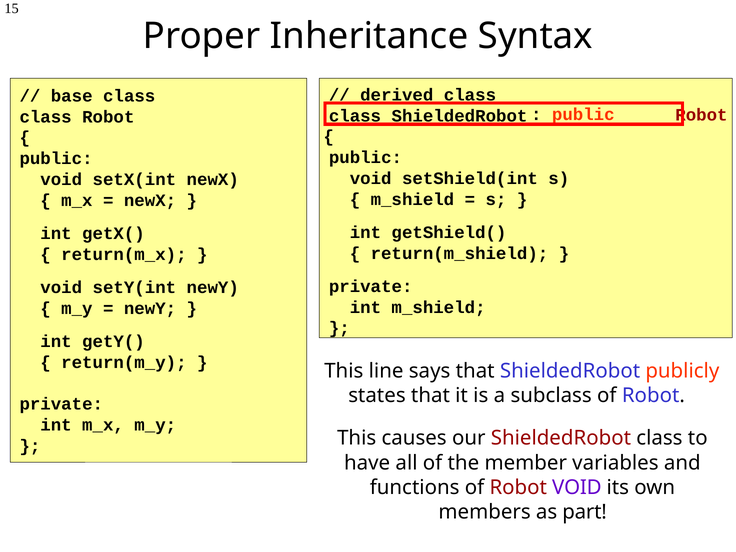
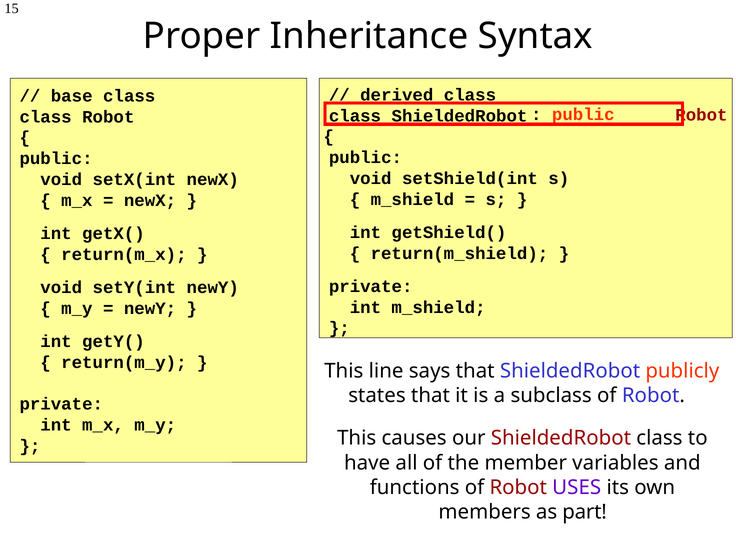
Robot VOID: VOID -> USES
